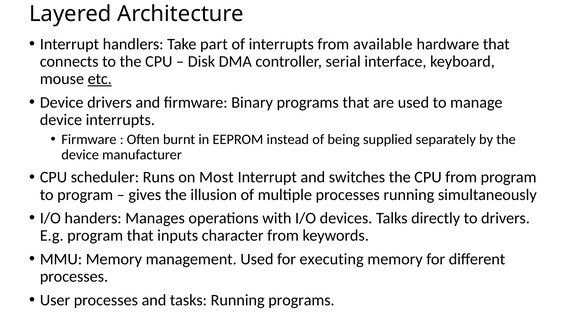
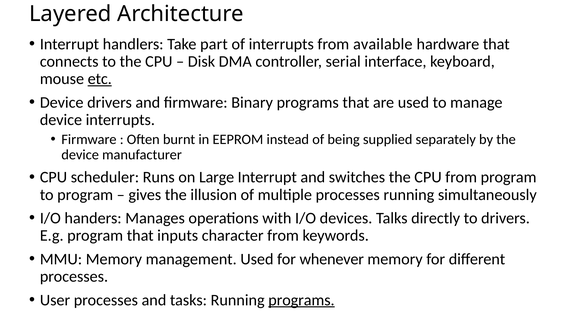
Most: Most -> Large
executing: executing -> whenever
programs at (301, 300) underline: none -> present
